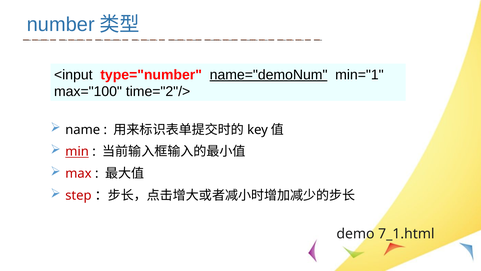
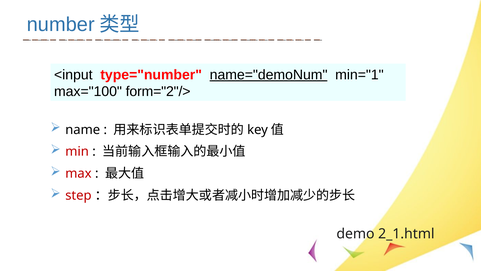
time="2"/>: time="2"/> -> form="2"/>
min underline: present -> none
7_1.html: 7_1.html -> 2_1.html
